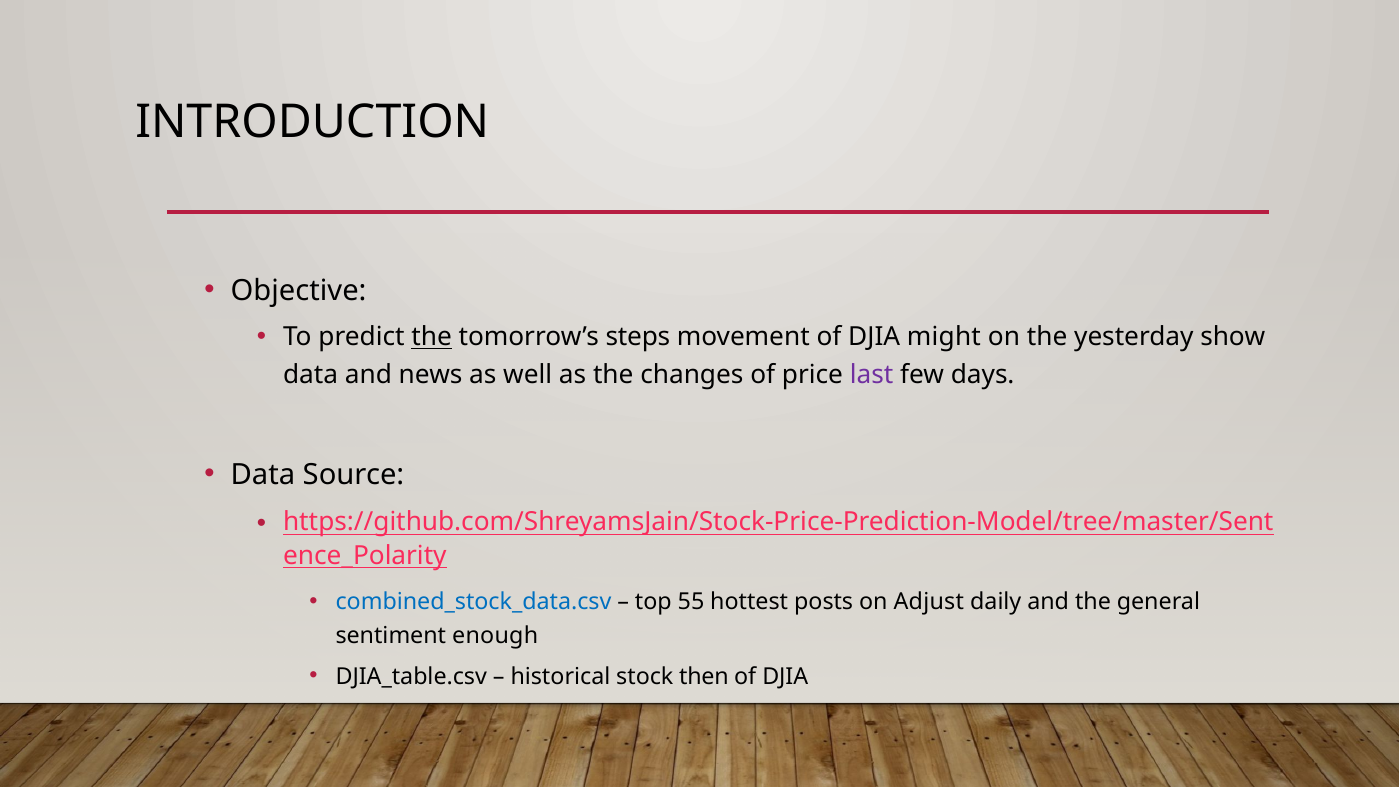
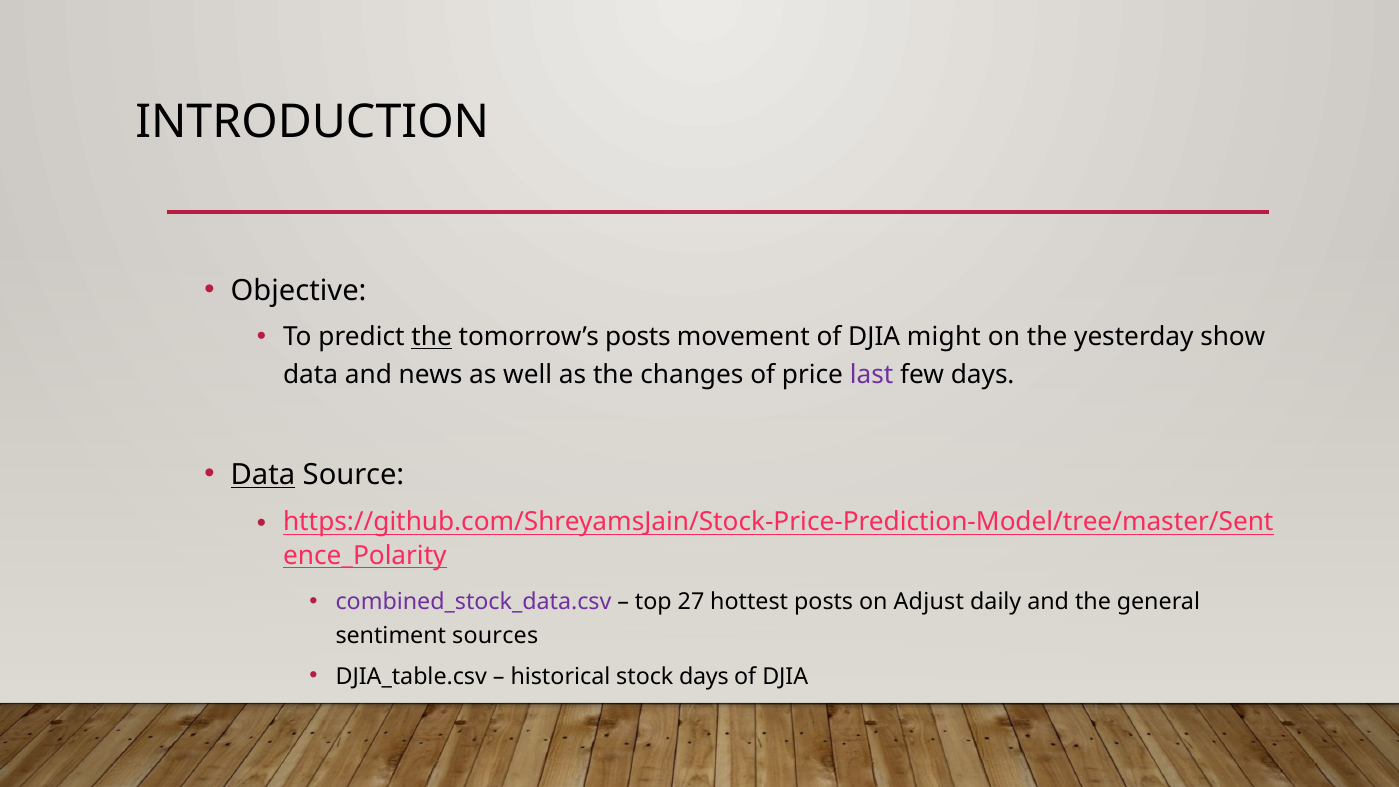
tomorrow’s steps: steps -> posts
Data at (263, 475) underline: none -> present
combined_stock_data.csv colour: blue -> purple
55: 55 -> 27
enough: enough -> sources
stock then: then -> days
